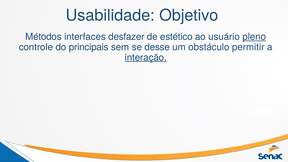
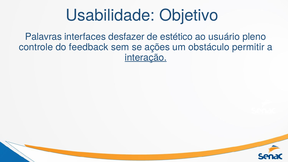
Métodos: Métodos -> Palavras
pleno underline: present -> none
principais: principais -> feedback
desse: desse -> ações
